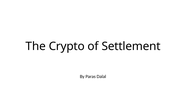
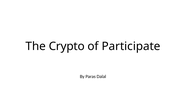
Settlement: Settlement -> Participate
